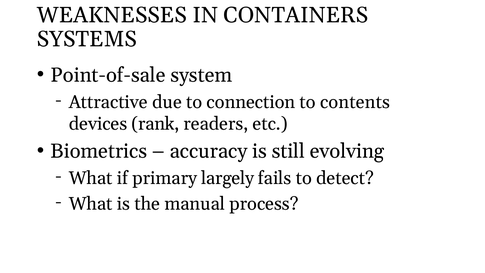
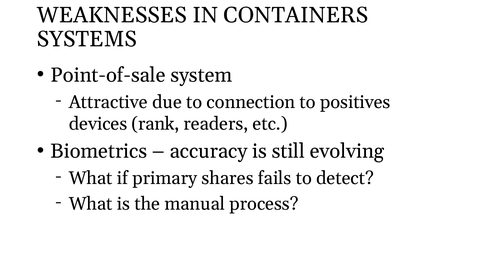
contents: contents -> positives
largely: largely -> shares
